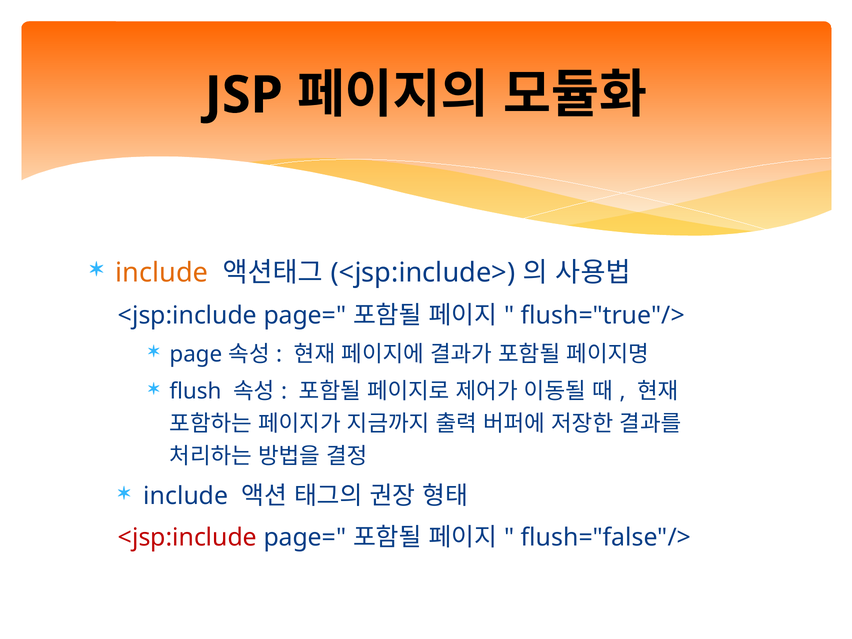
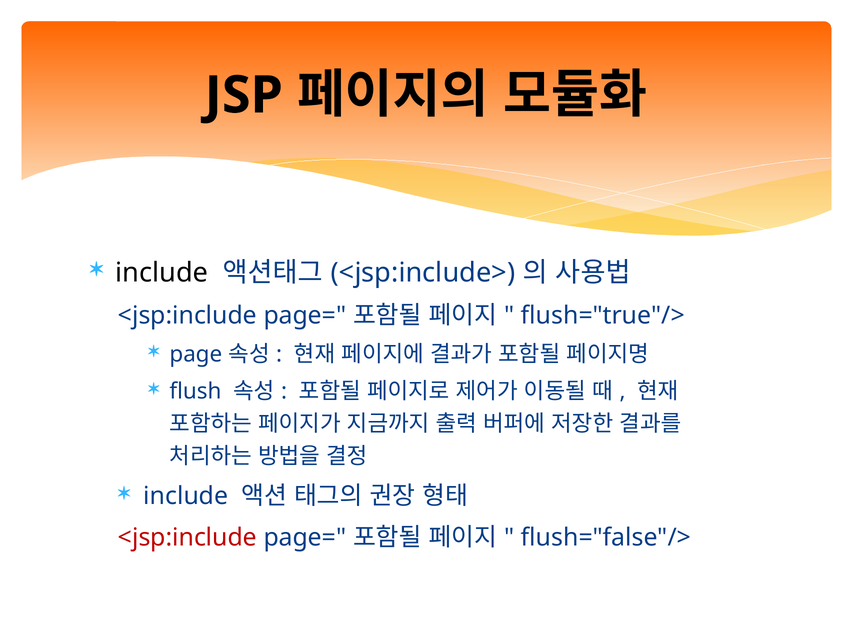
include at (162, 273) colour: orange -> black
